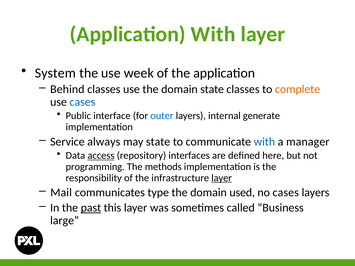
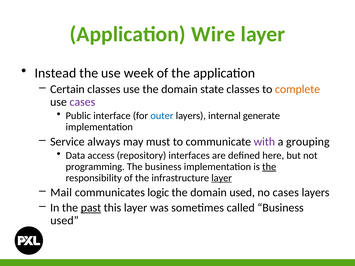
Application With: With -> Wire
System: System -> Instead
Behind: Behind -> Certain
cases at (82, 102) colour: blue -> purple
may state: state -> must
with at (264, 142) colour: blue -> purple
manager: manager -> grouping
access underline: present -> none
The methods: methods -> business
the at (269, 167) underline: none -> present
type: type -> logic
large at (65, 221): large -> used
